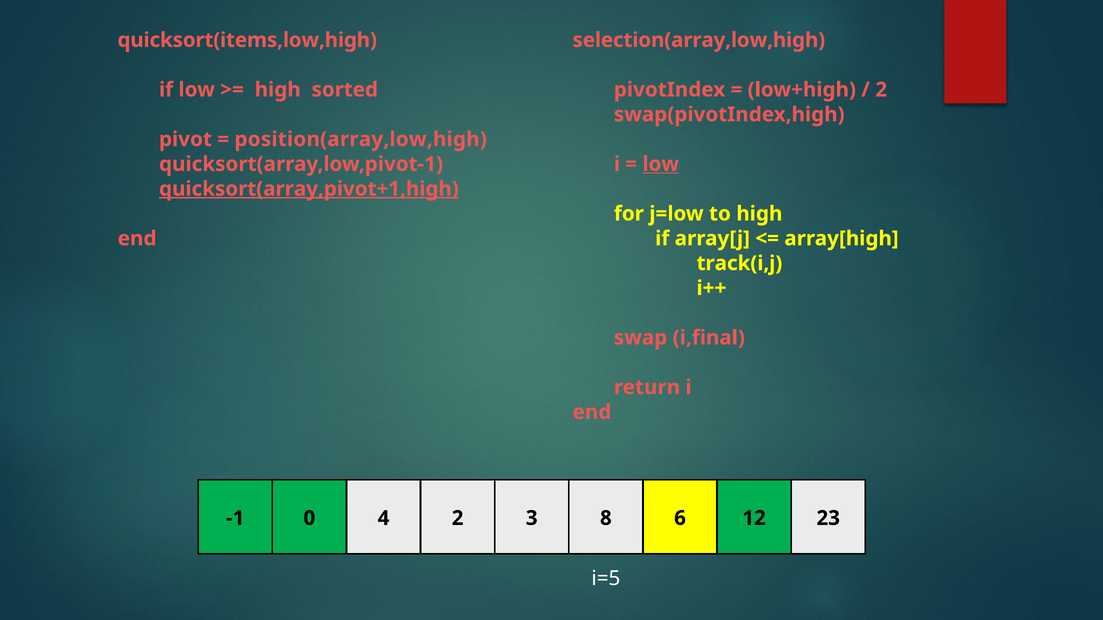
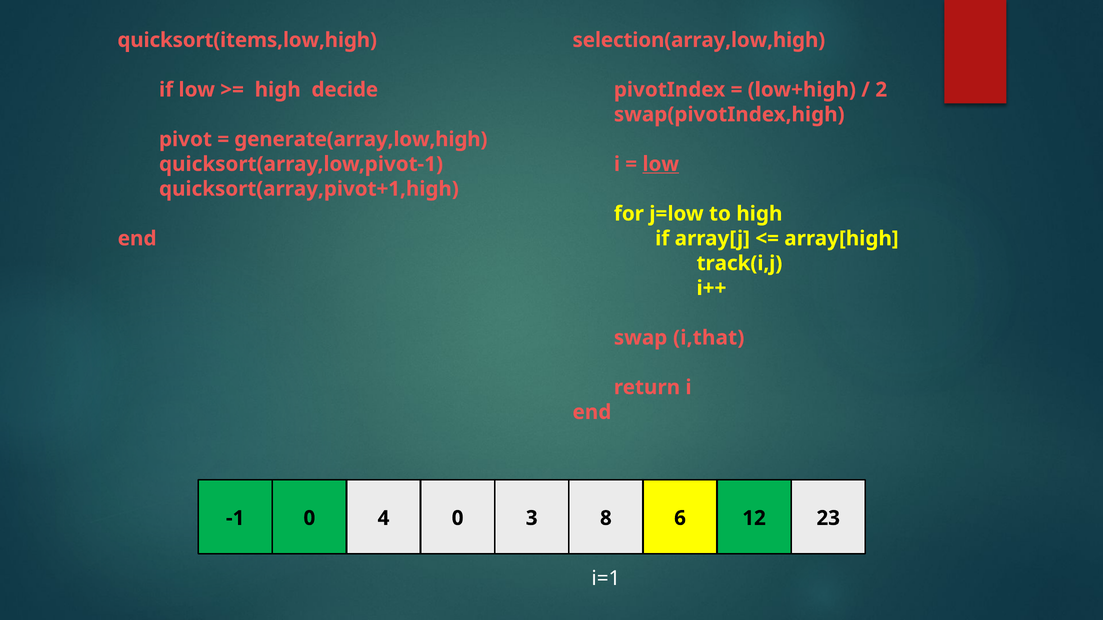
sorted: sorted -> decide
position(array,low,high: position(array,low,high -> generate(array,low,high
quicksort(array,pivot+1,high underline: present -> none
i,final: i,final -> i,that
4 2: 2 -> 0
i=5: i=5 -> i=1
